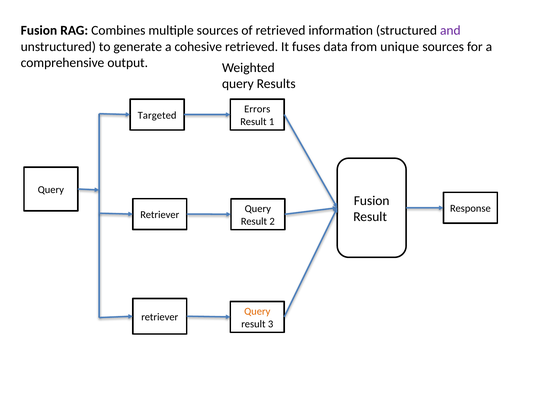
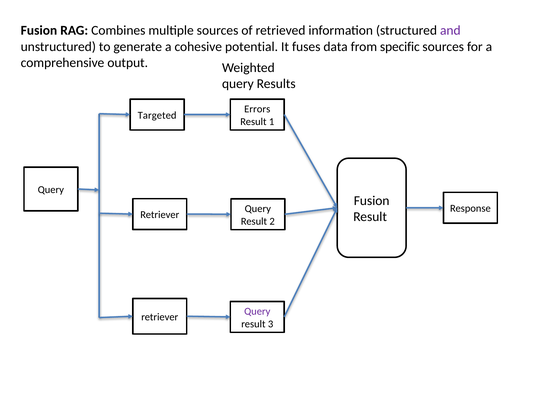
cohesive retrieved: retrieved -> potential
unique: unique -> specific
Query at (257, 312) colour: orange -> purple
